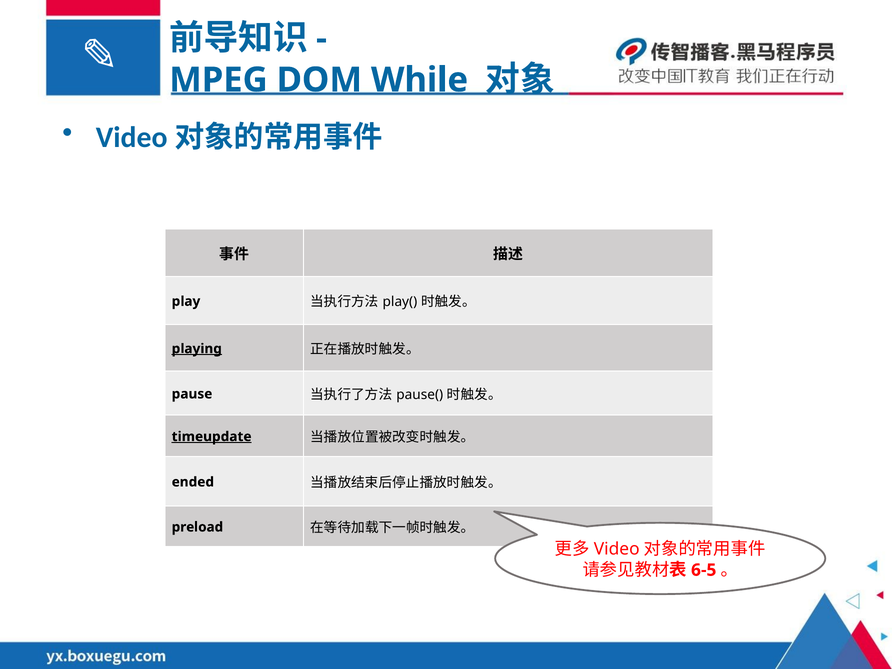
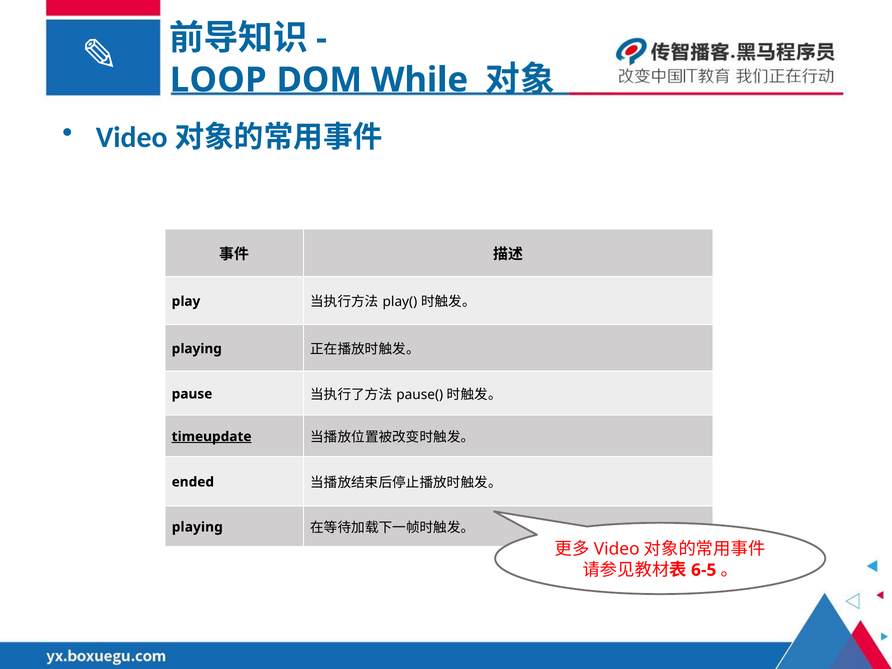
MPEG: MPEG -> LOOP
playing at (197, 349) underline: present -> none
preload at (197, 527): preload -> playing
